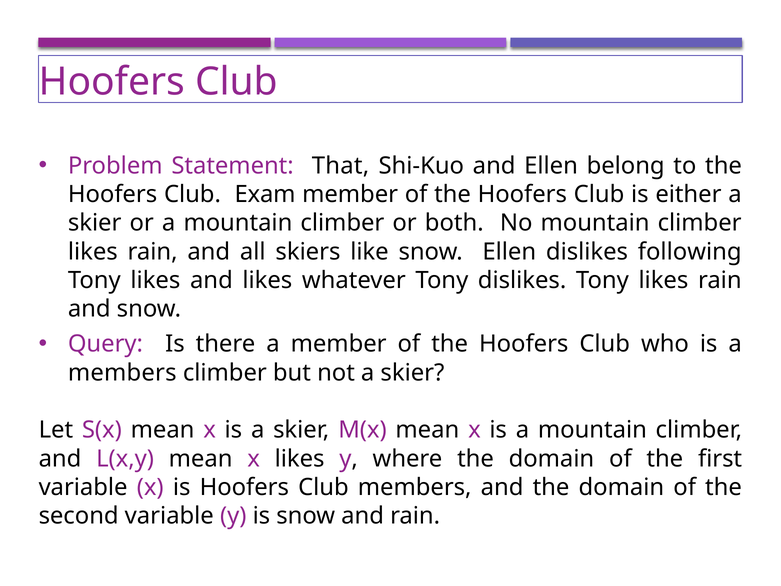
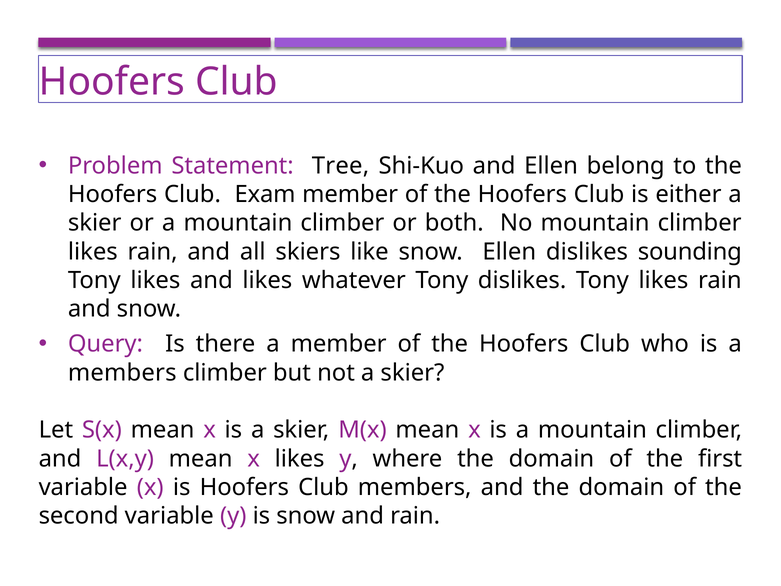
That: That -> Tree
following: following -> sounding
